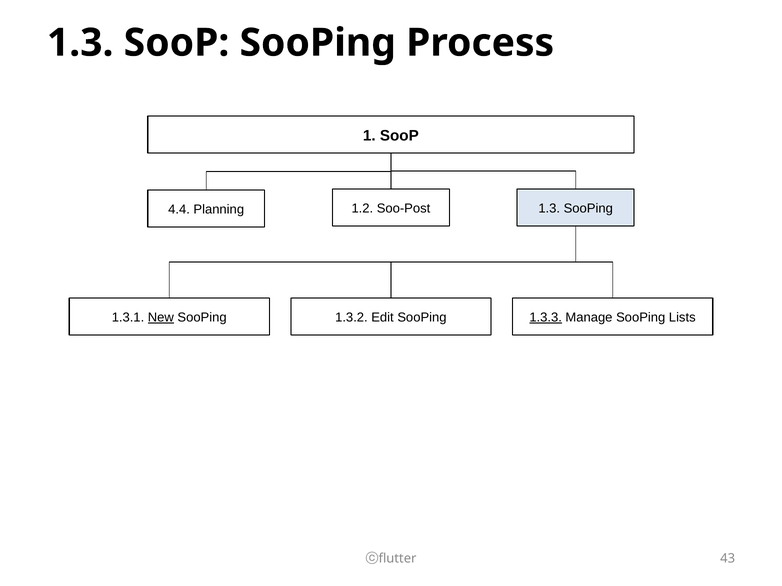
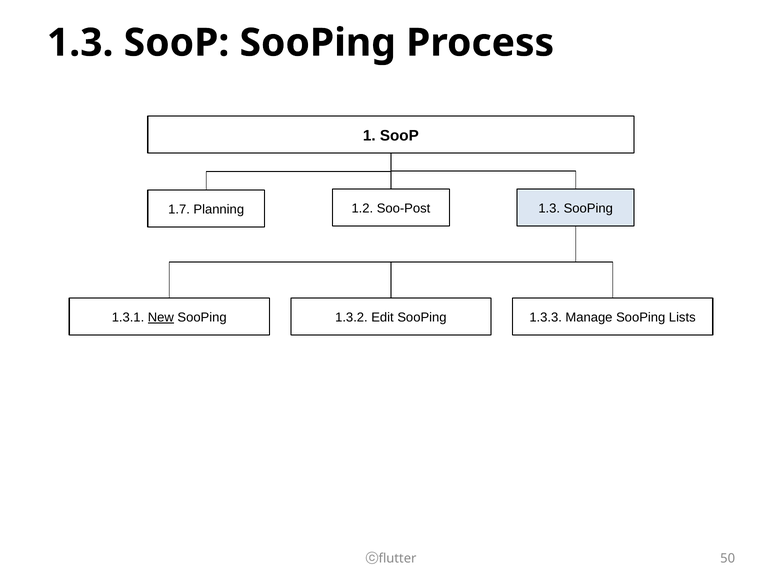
4.4: 4.4 -> 1.7
1.3.3 underline: present -> none
43: 43 -> 50
